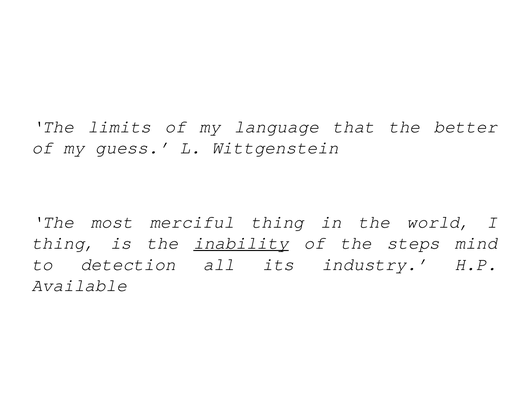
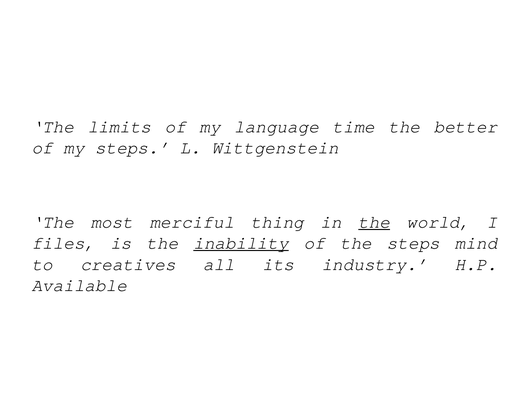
that: that -> time
my guess: guess -> steps
the at (374, 222) underline: none -> present
thing at (63, 243): thing -> files
detection: detection -> creatives
